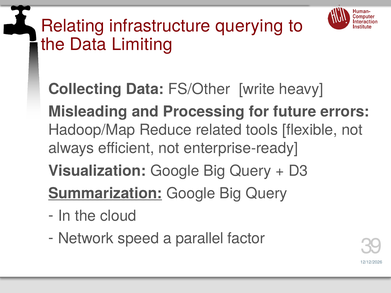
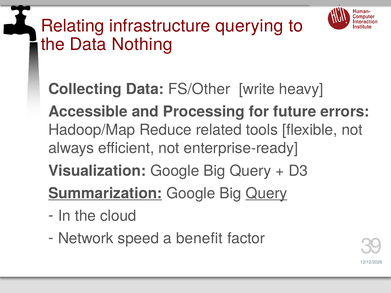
Limiting: Limiting -> Nothing
Misleading: Misleading -> Accessible
Query at (266, 193) underline: none -> present
parallel: parallel -> benefit
